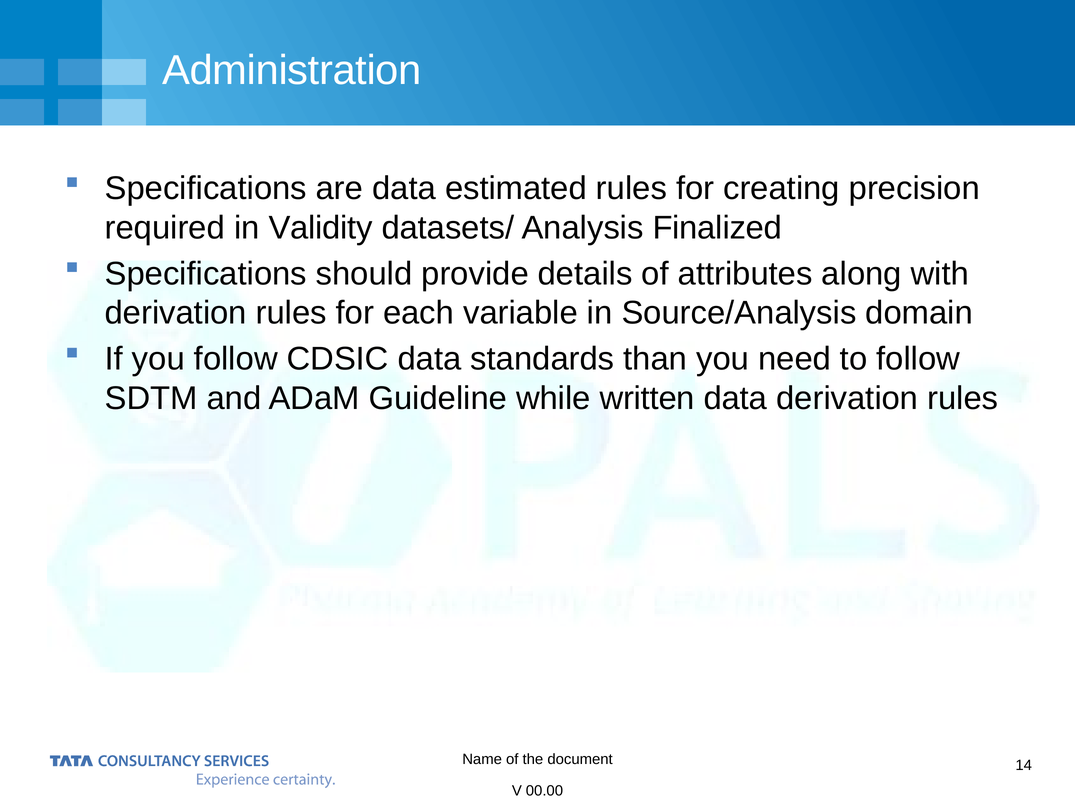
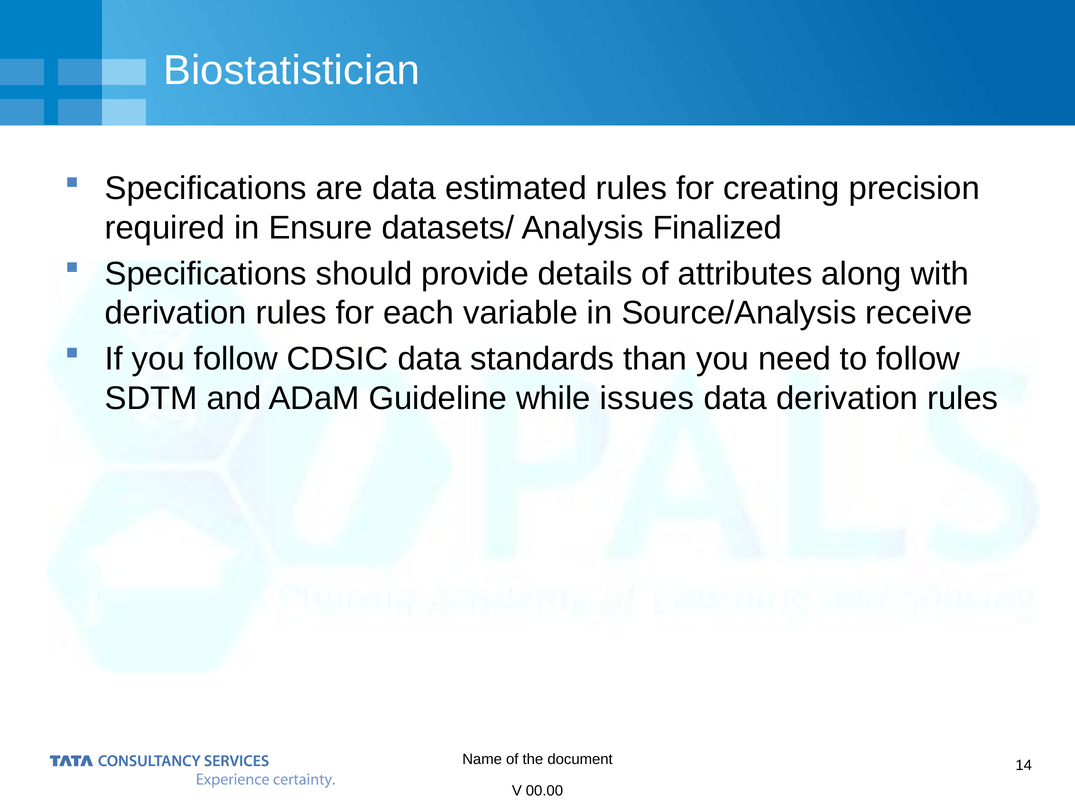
Administration: Administration -> Biostatistician
Validity: Validity -> Ensure
domain: domain -> receive
written: written -> issues
